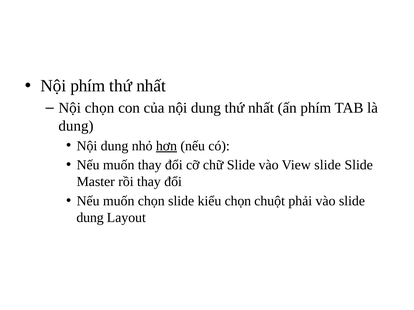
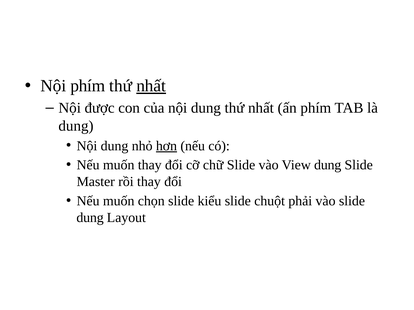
nhất at (151, 86) underline: none -> present
Nội chọn: chọn -> được
View slide: slide -> dung
kiểu chọn: chọn -> slide
